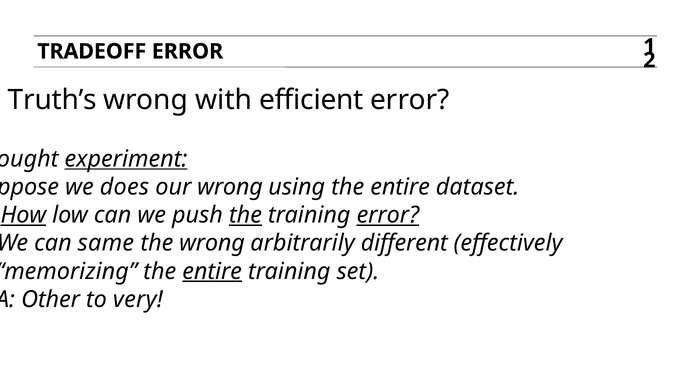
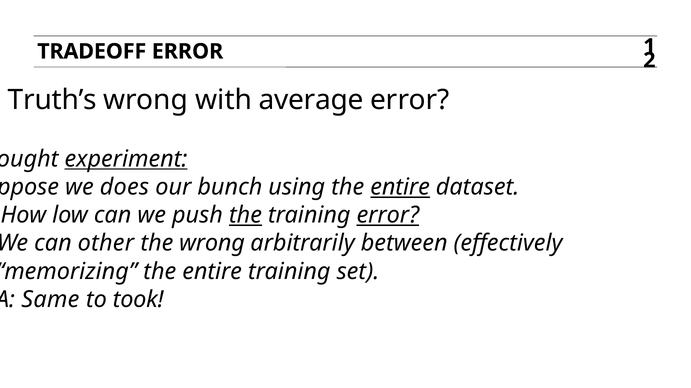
efficient: efficient -> average
our wrong: wrong -> bunch
entire at (400, 187) underline: none -> present
How underline: present -> none
same: same -> other
different: different -> between
entire at (212, 271) underline: present -> none
Other: Other -> Same
very: very -> took
